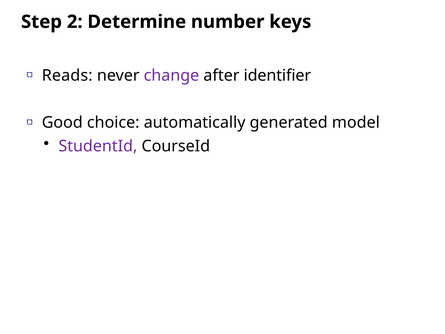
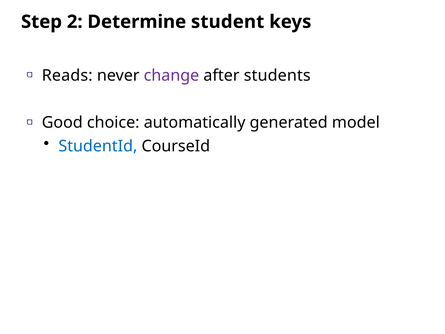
number: number -> student
identifier: identifier -> students
StudentId colour: purple -> blue
